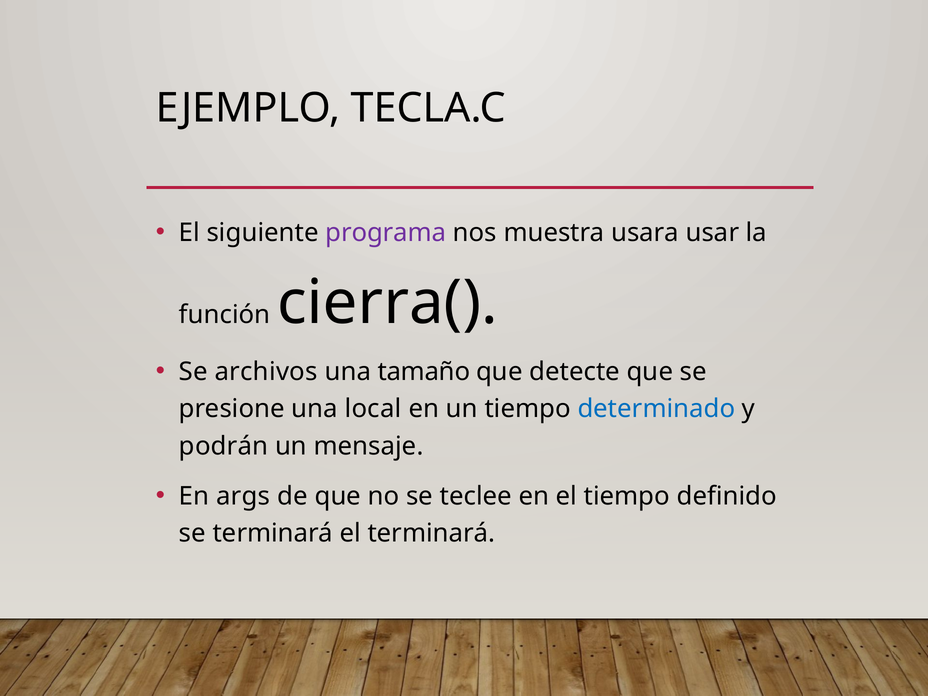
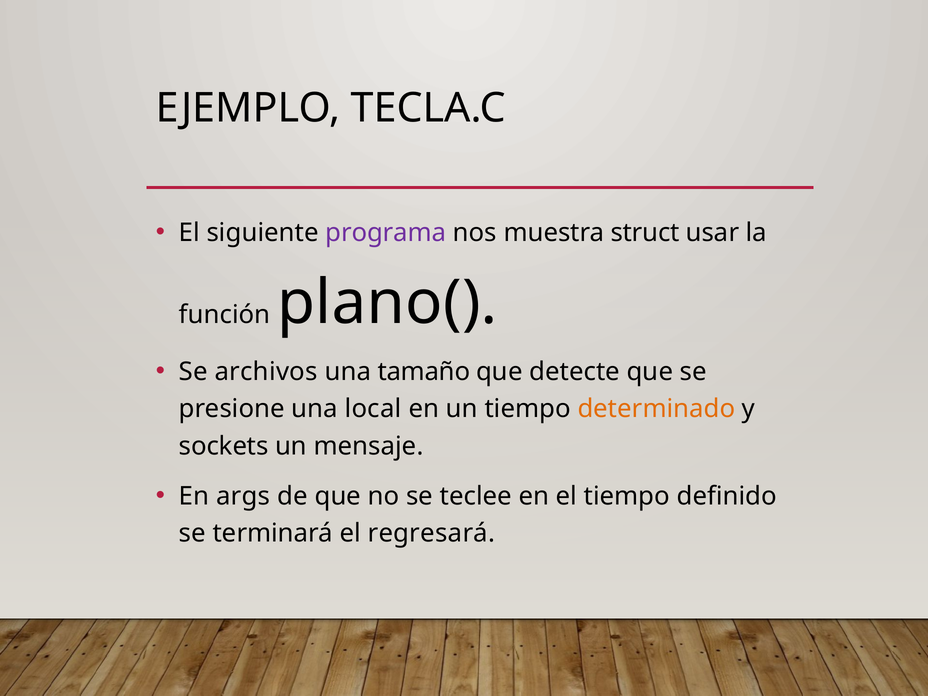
usara: usara -> struct
cierra(: cierra( -> plano(
determinado colour: blue -> orange
podrán: podrán -> sockets
el terminará: terminará -> regresará
